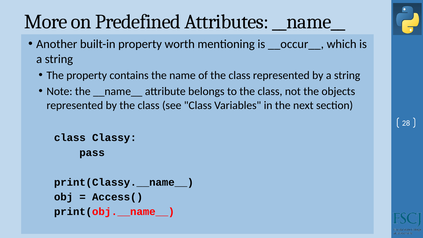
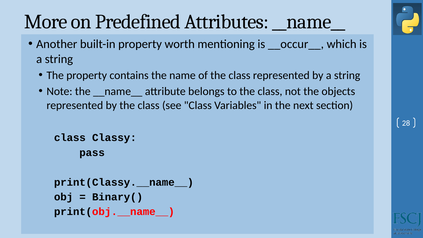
Access(: Access( -> Binary(
